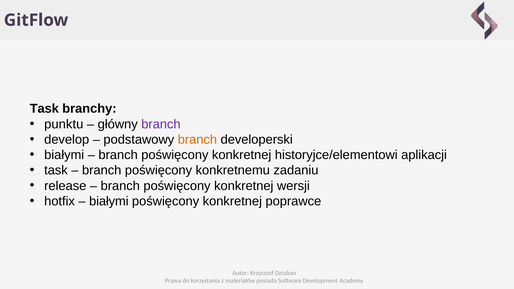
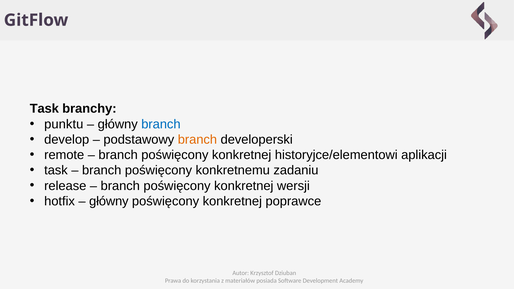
branch at (161, 124) colour: purple -> blue
białymi at (64, 155): białymi -> remote
białymi at (109, 201): białymi -> główny
